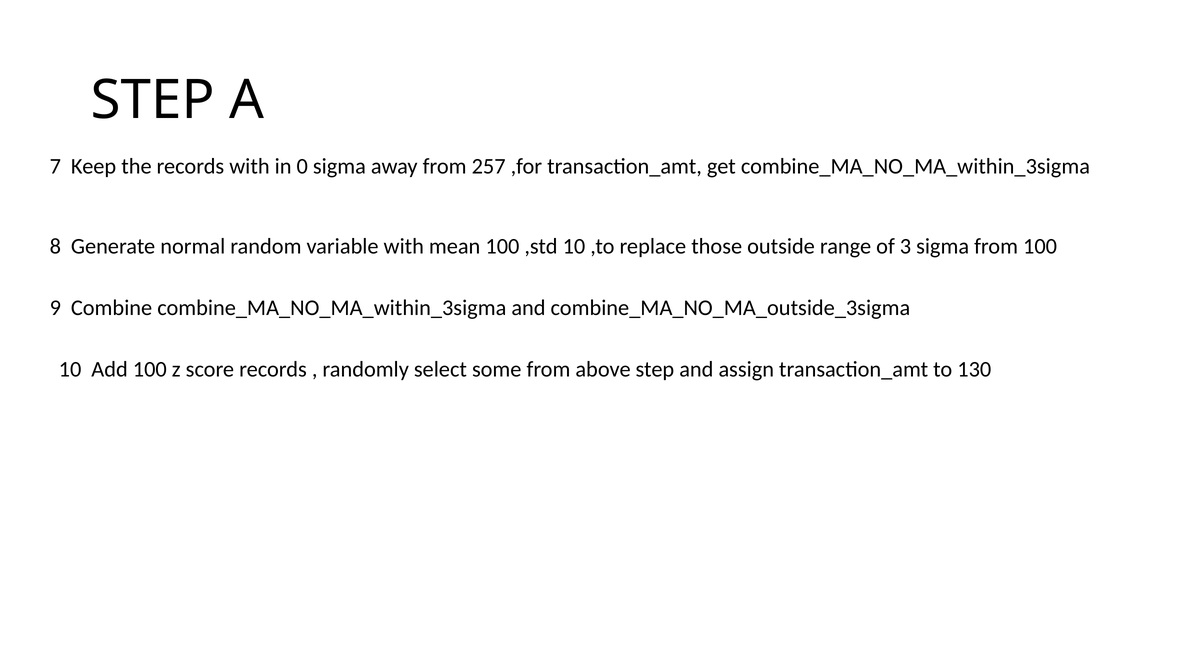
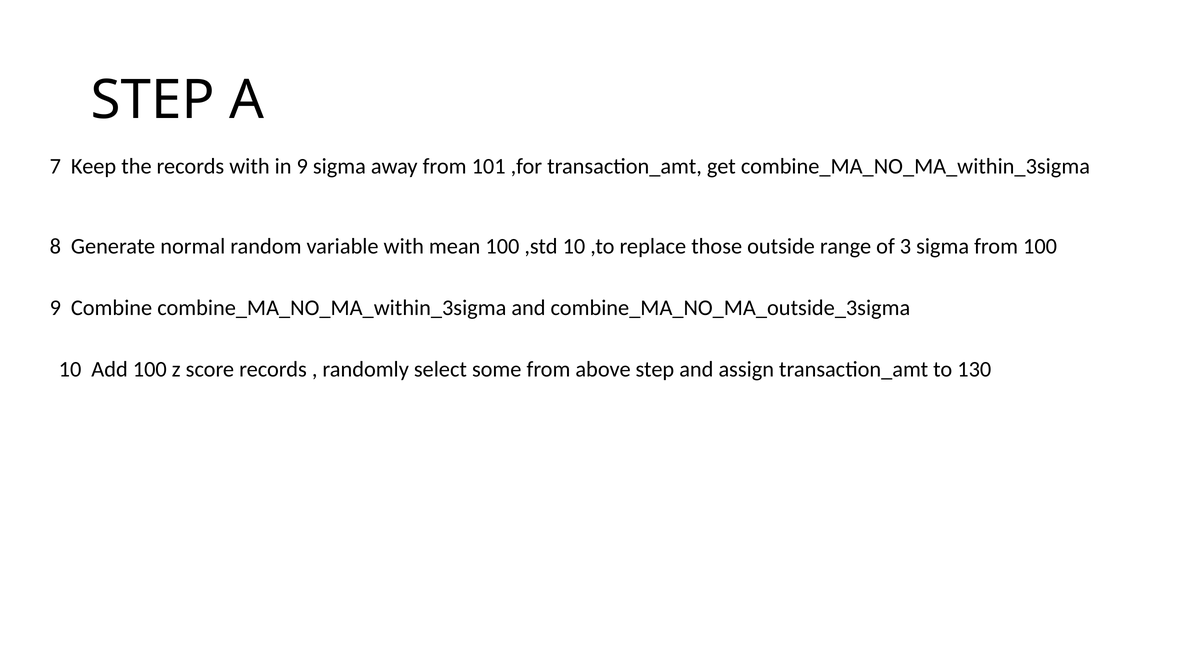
in 0: 0 -> 9
257: 257 -> 101
